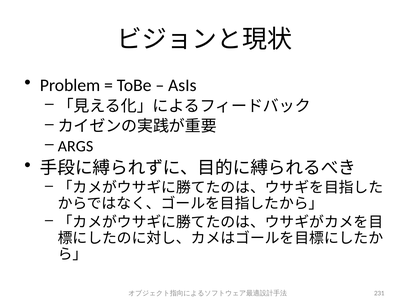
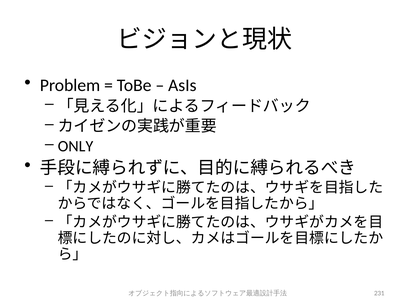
ARGS: ARGS -> ONLY
